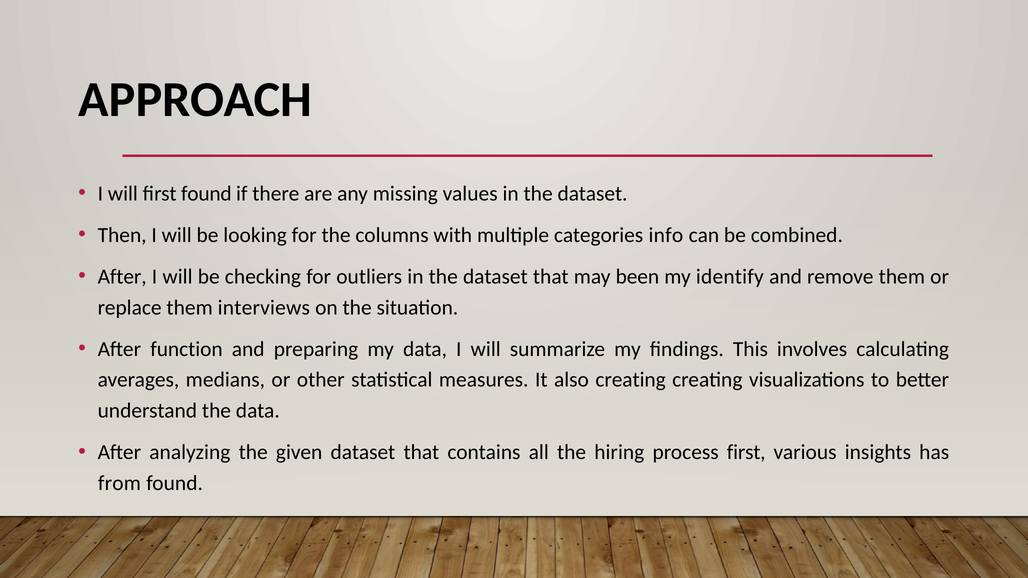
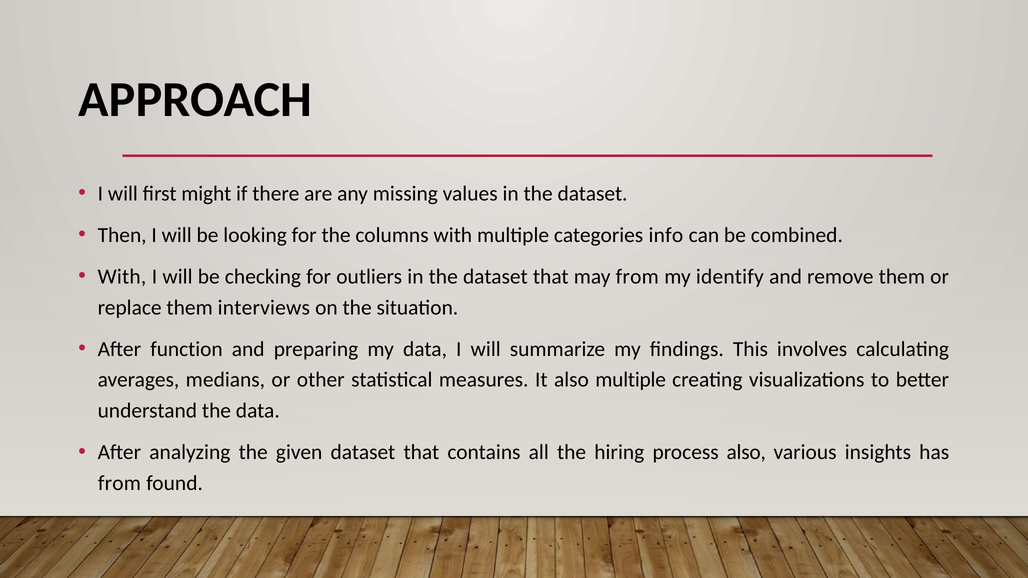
first found: found -> might
After at (122, 277): After -> With
may been: been -> from
also creating: creating -> multiple
process first: first -> also
